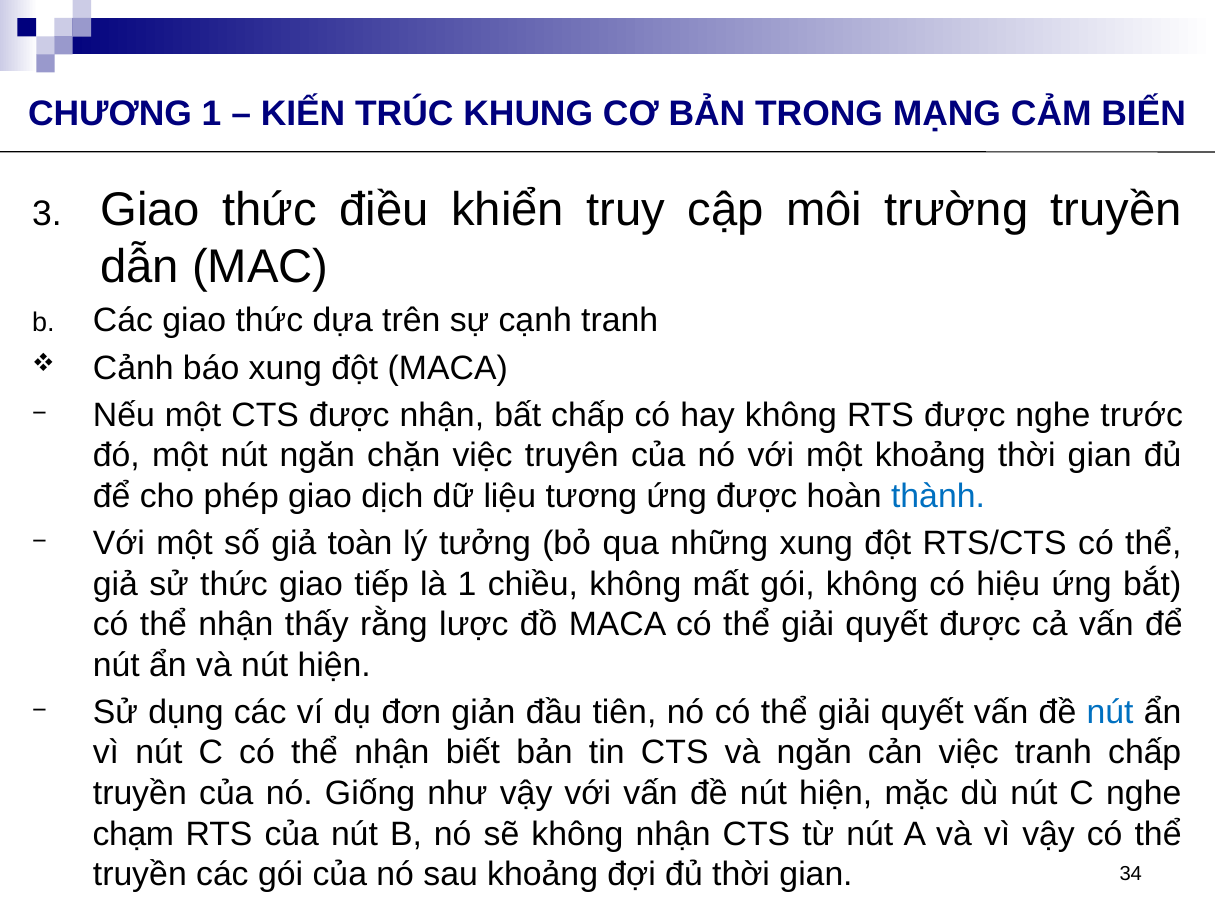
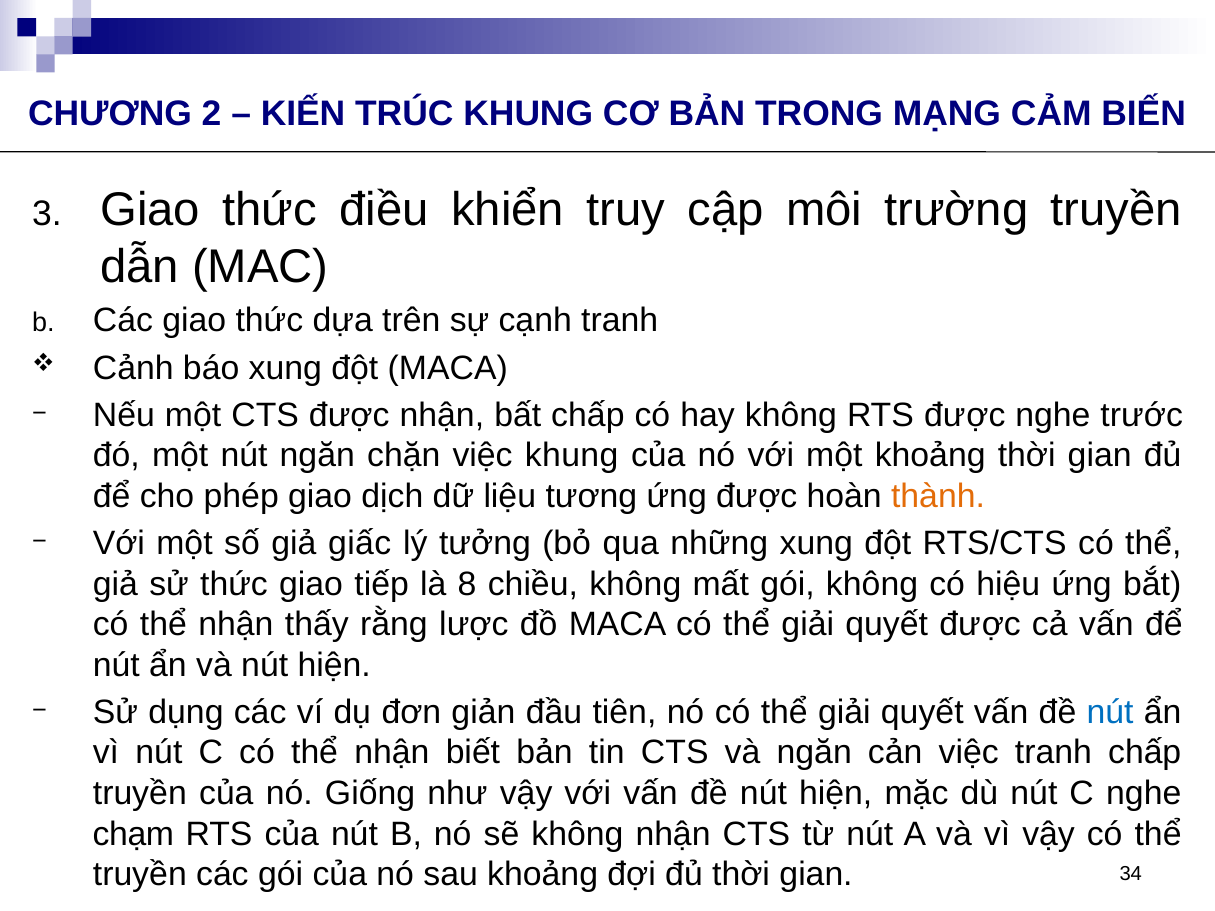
CHƯƠNG 1: 1 -> 2
việc truyên: truyên -> khung
thành colour: blue -> orange
toàn: toàn -> giấc
là 1: 1 -> 8
